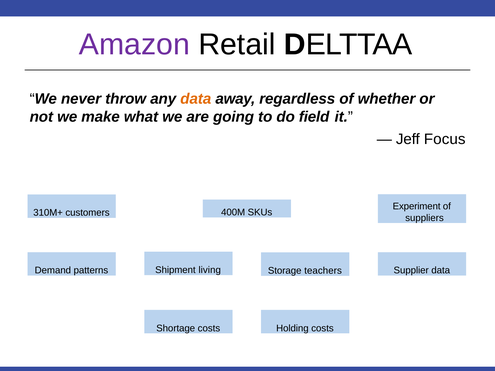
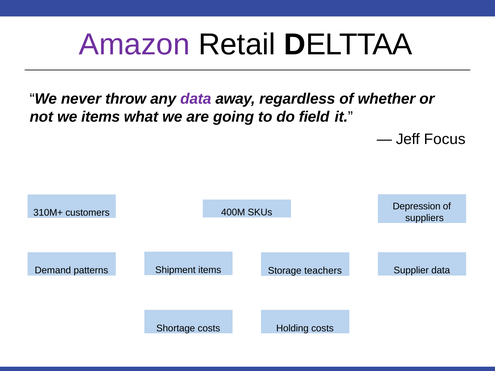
data at (196, 99) colour: orange -> purple
we make: make -> items
Experiment: Experiment -> Depression
Shipment living: living -> items
